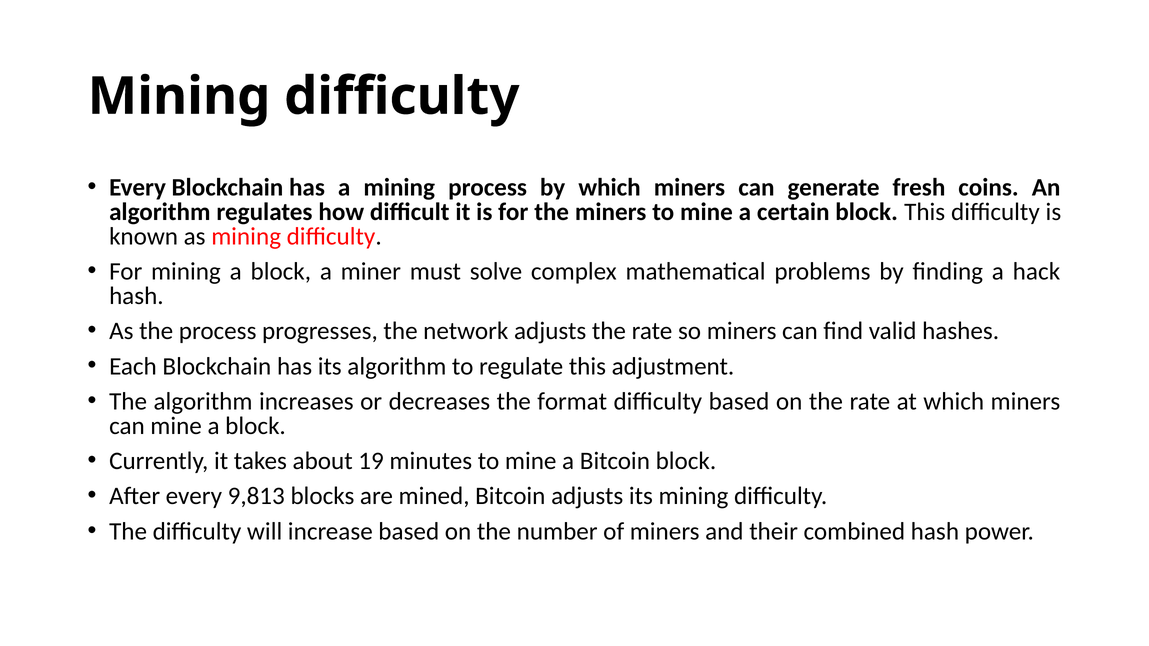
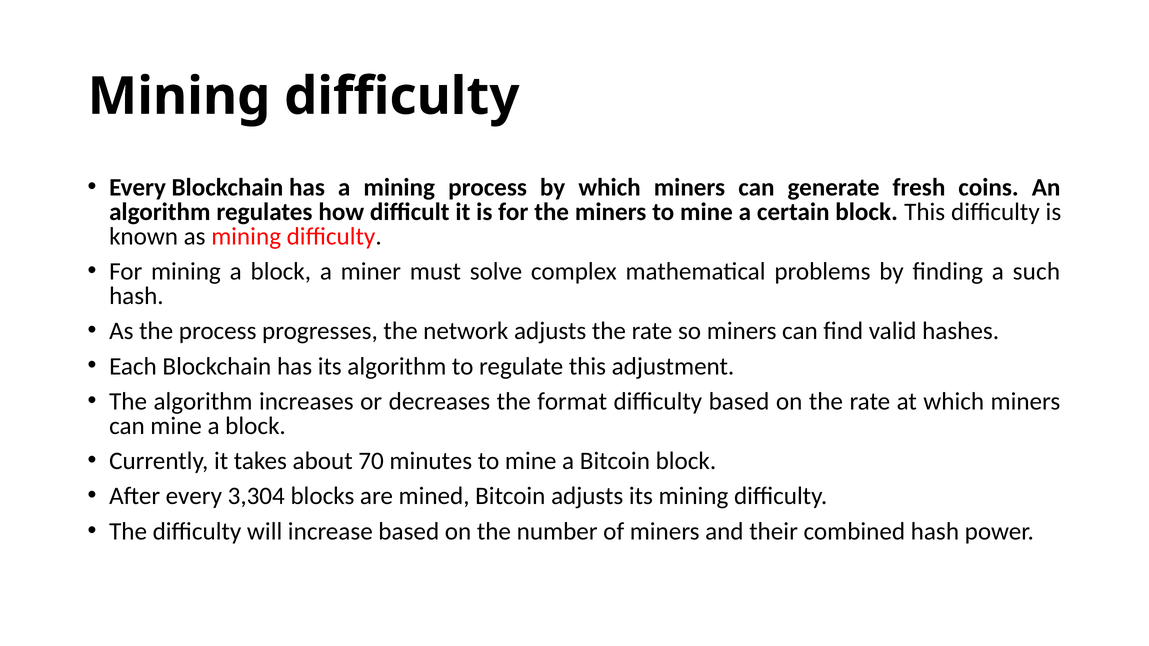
hack: hack -> such
19: 19 -> 70
9,813: 9,813 -> 3,304
